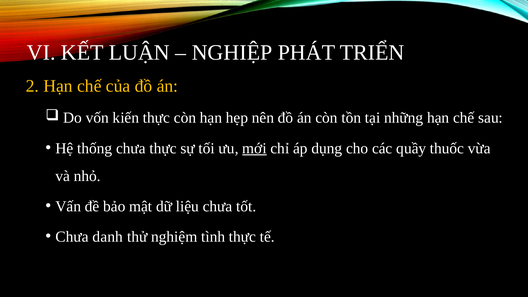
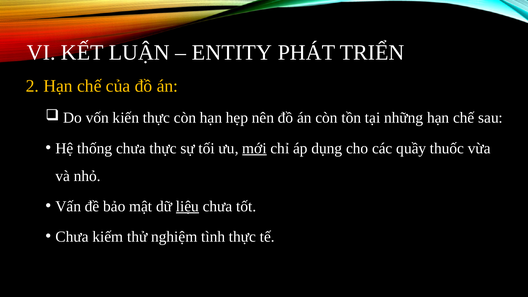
NGHIỆP: NGHIỆP -> ENTITY
liệu underline: none -> present
danh: danh -> kiếm
